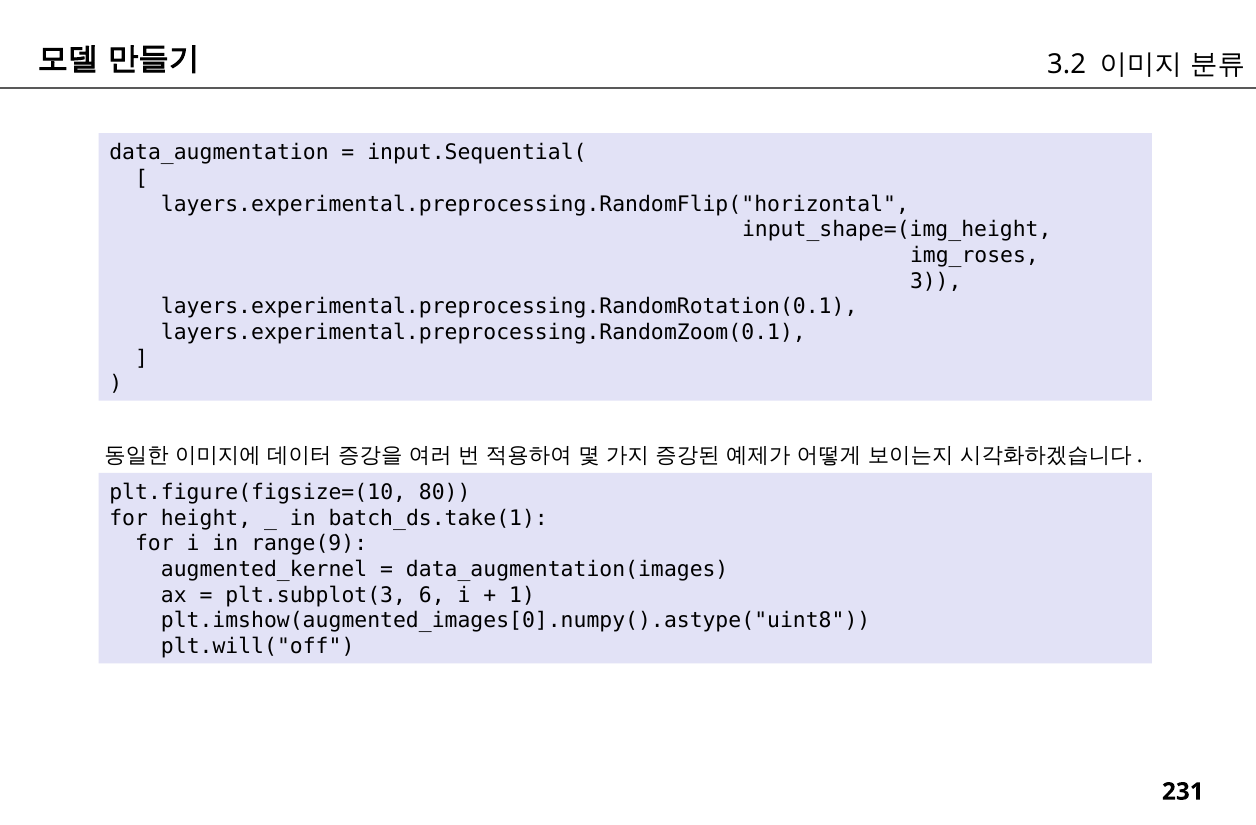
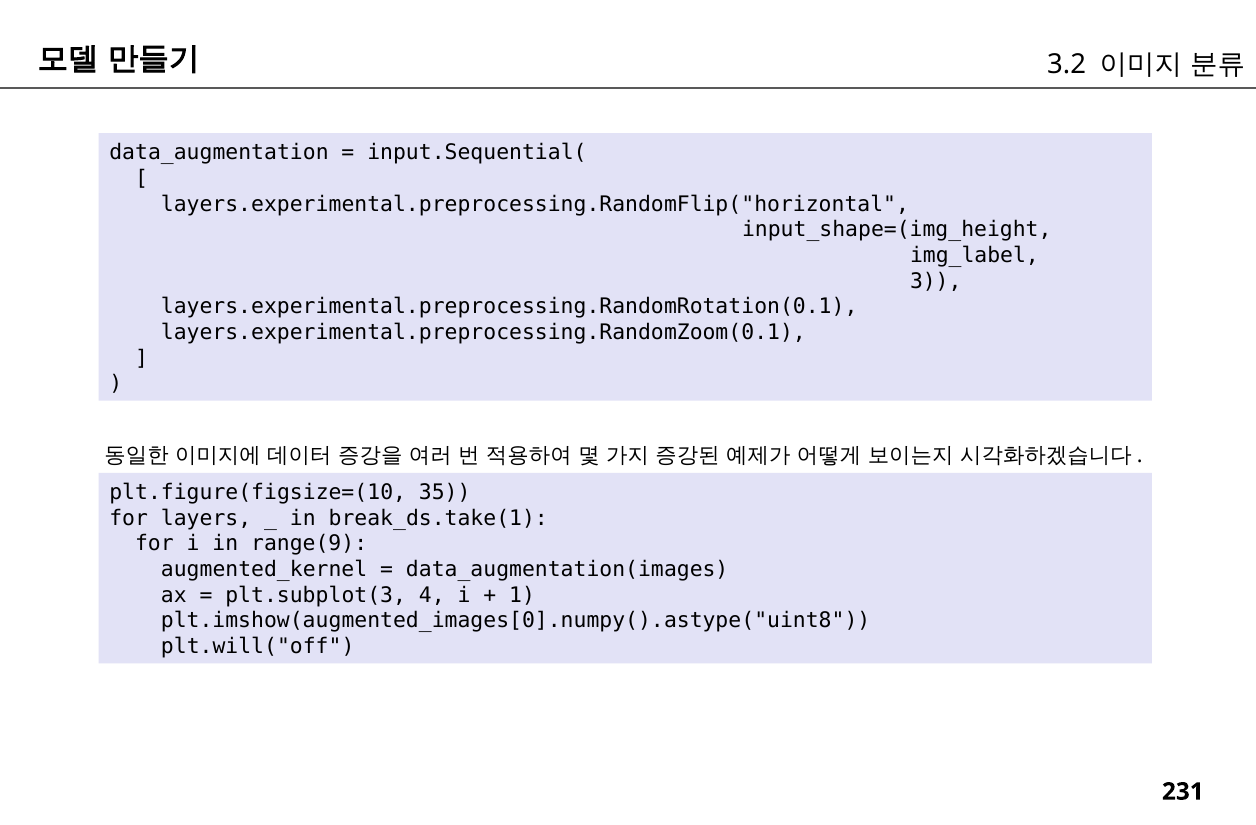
img_roses: img_roses -> img_label
80: 80 -> 35
height: height -> layers
batch_ds.take(1: batch_ds.take(1 -> break_ds.take(1
6: 6 -> 4
